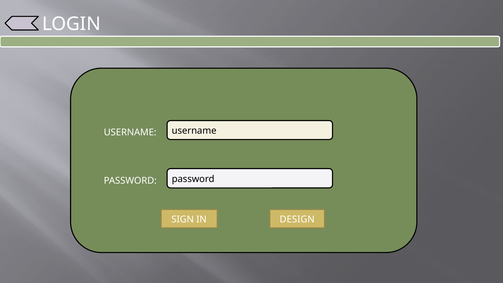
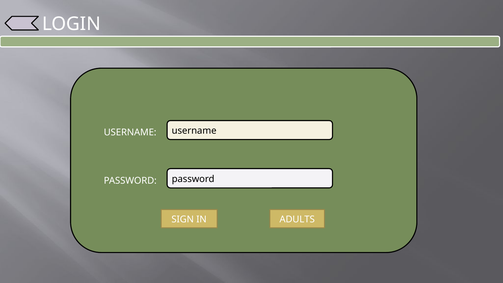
DESIGN: DESIGN -> ADULTS
